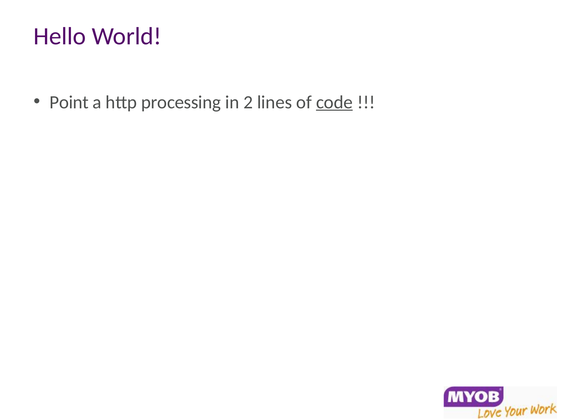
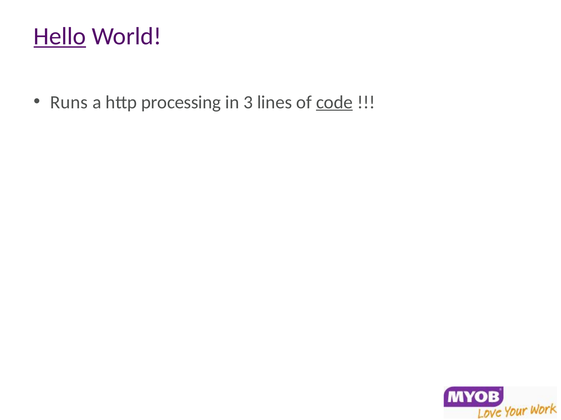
Hello underline: none -> present
Point: Point -> Runs
2: 2 -> 3
